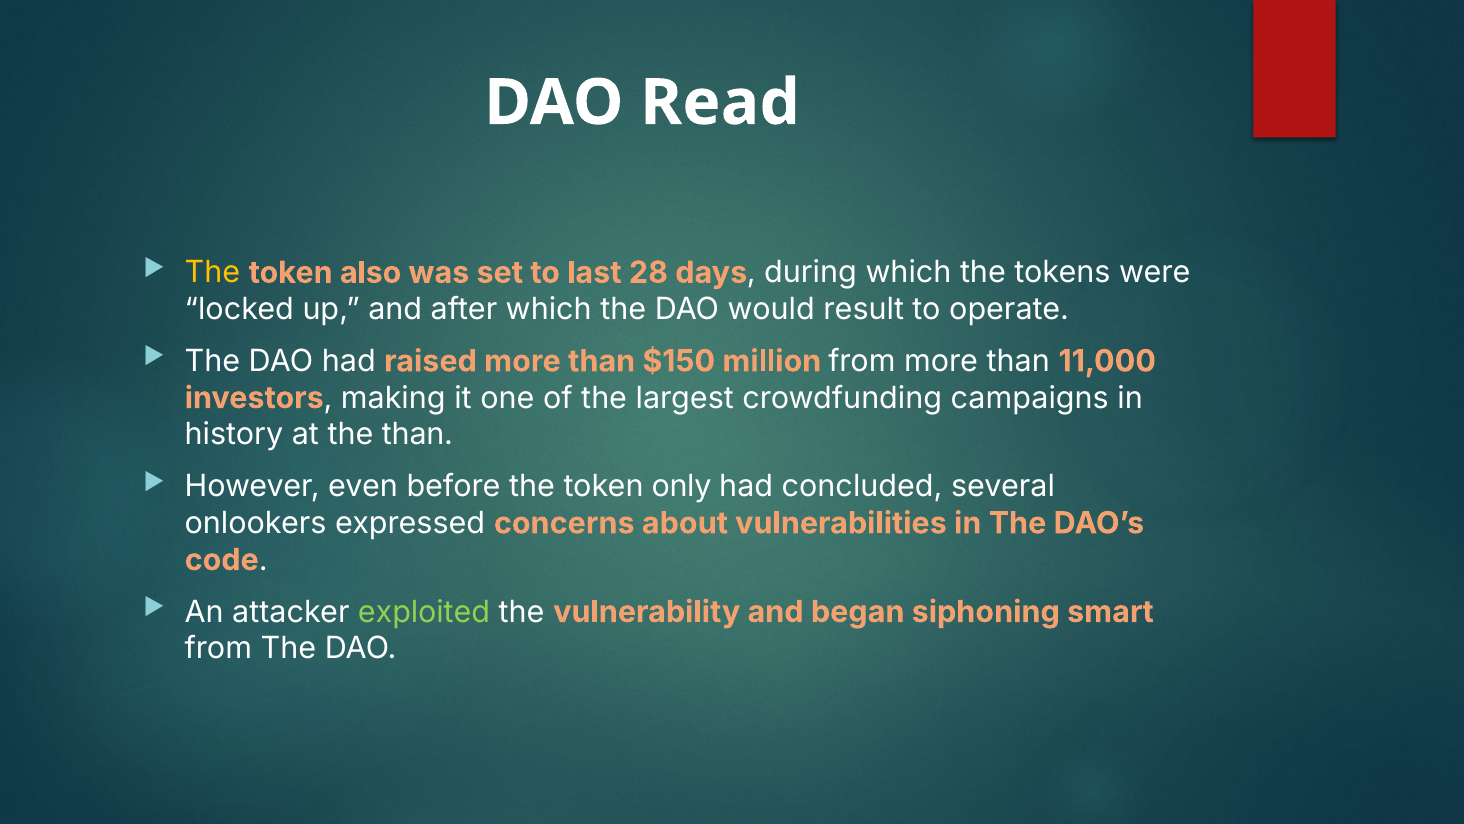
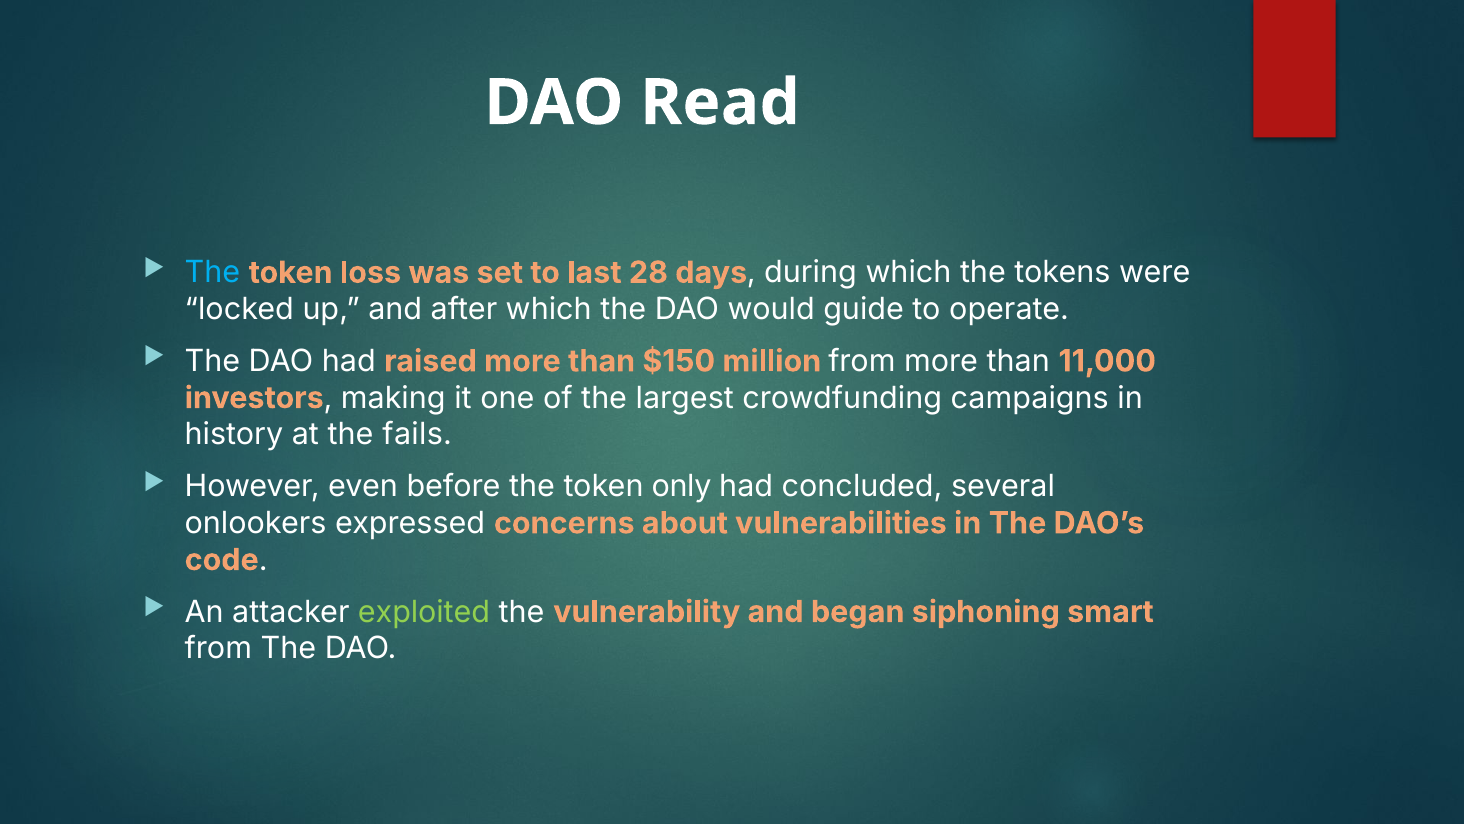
The at (212, 273) colour: yellow -> light blue
also: also -> loss
result: result -> guide
the than: than -> fails
